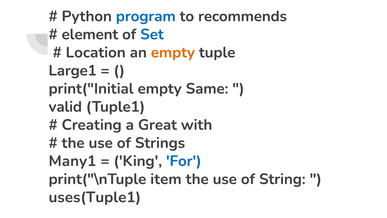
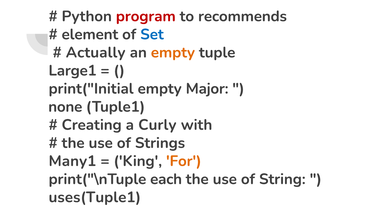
program colour: blue -> red
Location: Location -> Actually
Same: Same -> Major
valid: valid -> none
Great: Great -> Curly
For colour: blue -> orange
item: item -> each
